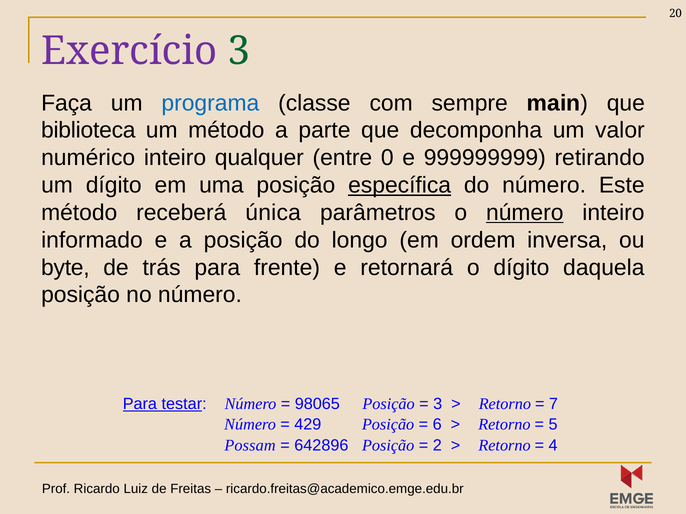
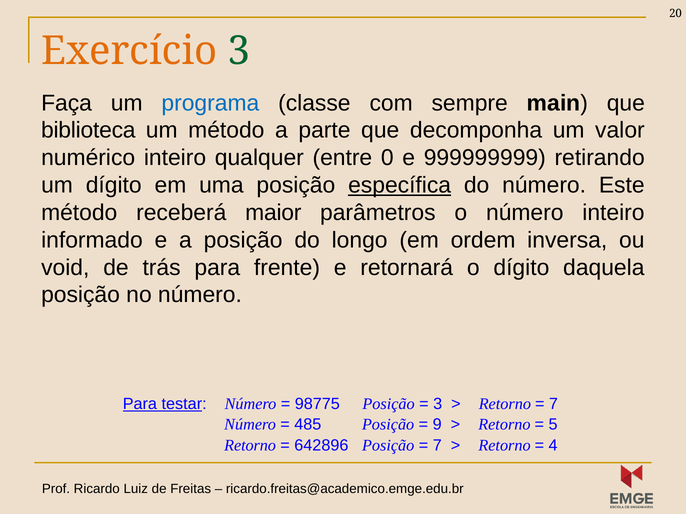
Exercício colour: purple -> orange
única: única -> maior
número at (525, 213) underline: present -> none
byte: byte -> void
98065: 98065 -> 98775
429: 429 -> 485
6: 6 -> 9
Possam at (250, 446): Possam -> Retorno
2 at (437, 446): 2 -> 7
